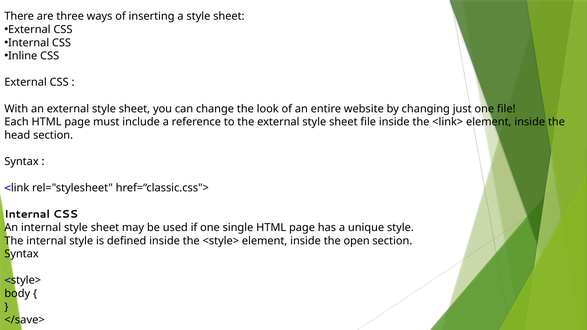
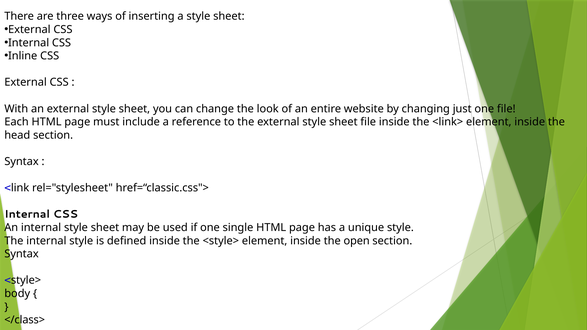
</save>: </save> -> </class>
